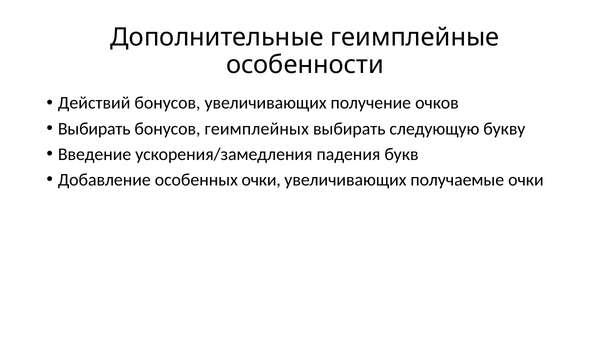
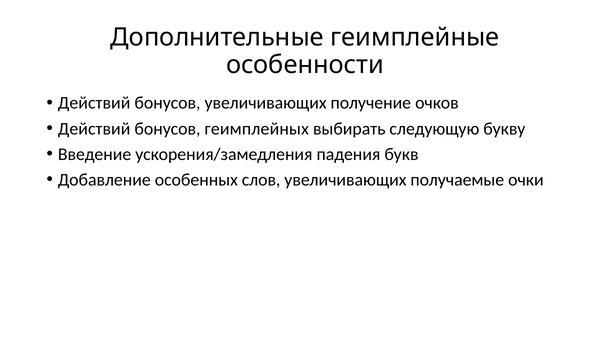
Выбирать at (94, 129): Выбирать -> Действий
особенных очки: очки -> слов
